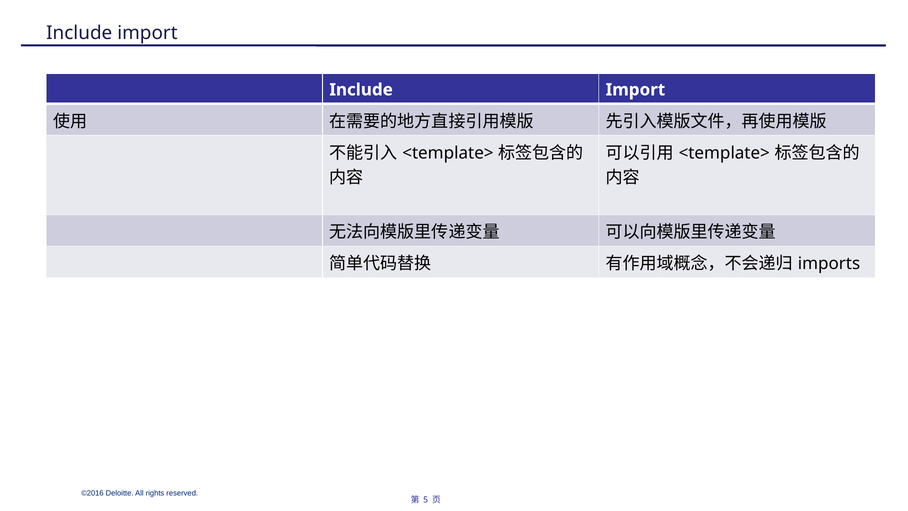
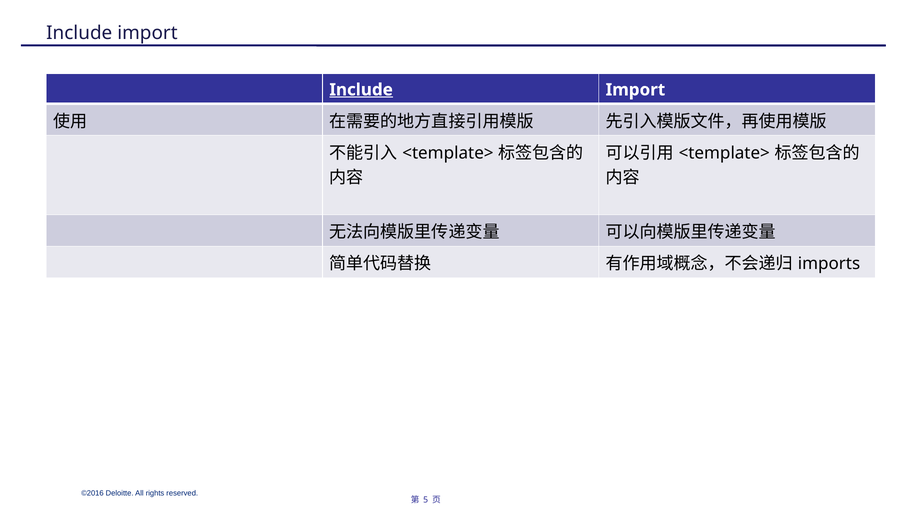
Include at (361, 90) underline: none -> present
